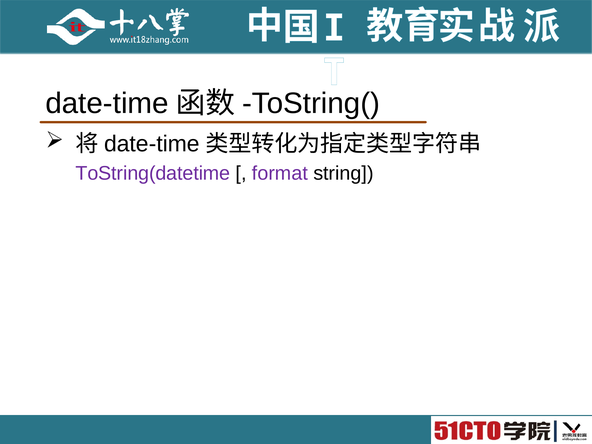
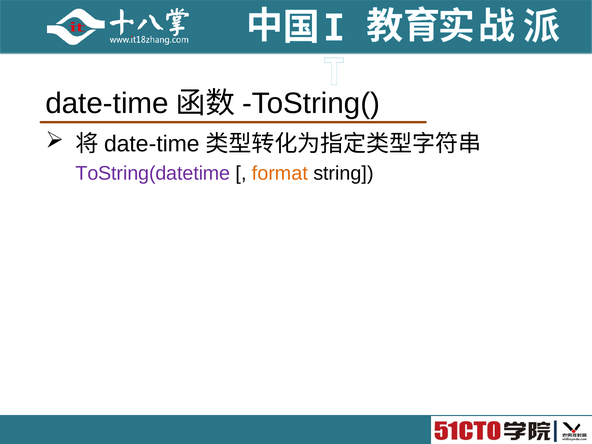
format colour: purple -> orange
